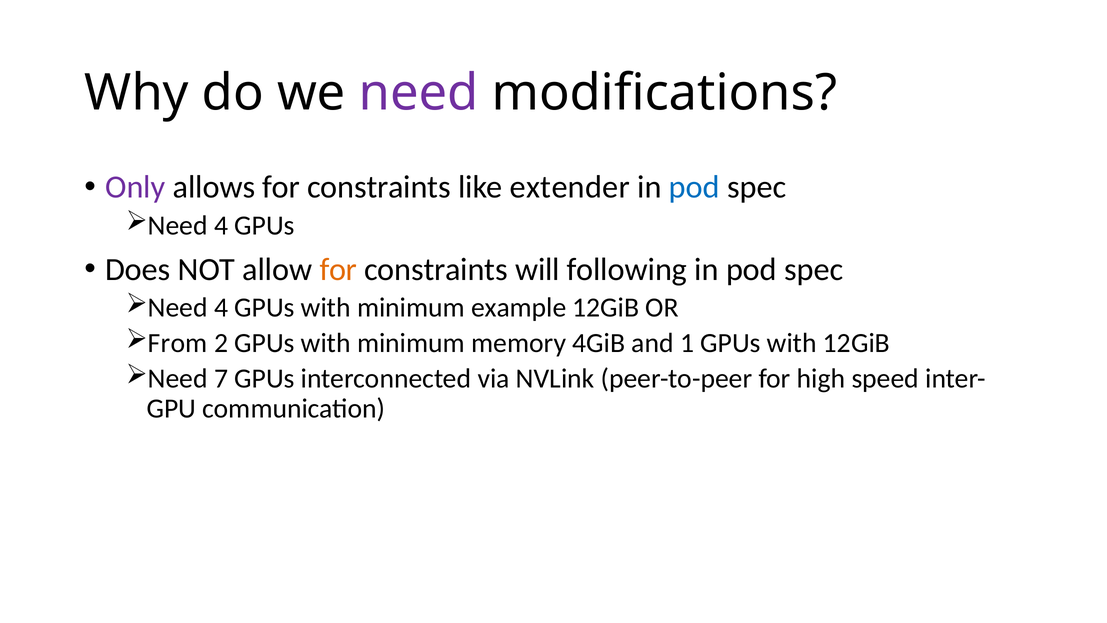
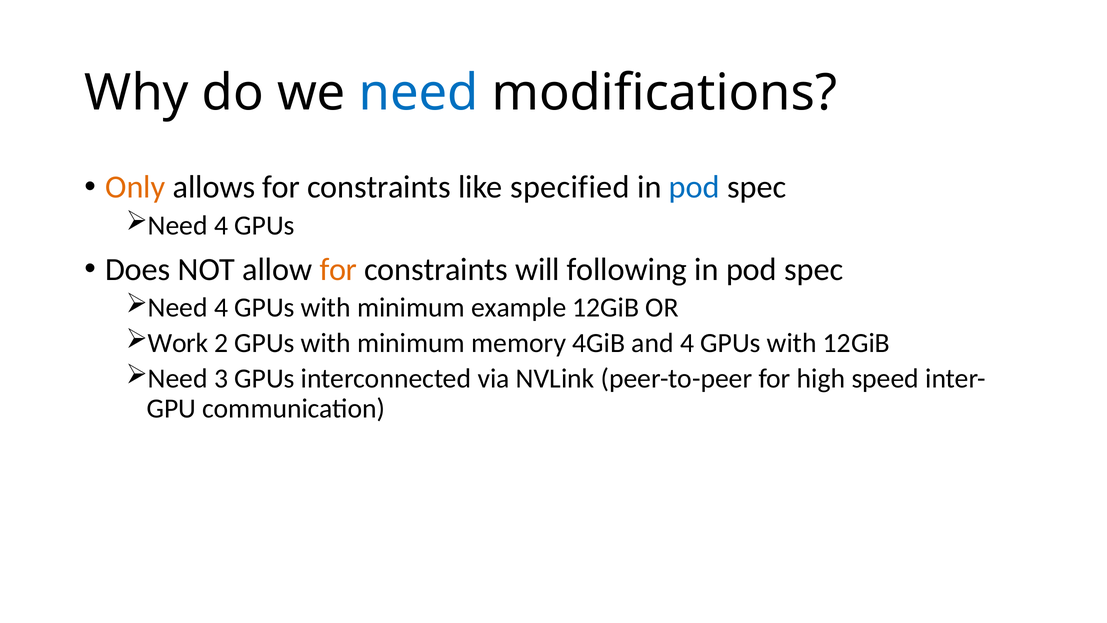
need at (419, 93) colour: purple -> blue
Only colour: purple -> orange
extender: extender -> specified
From: From -> Work
and 1: 1 -> 4
7: 7 -> 3
